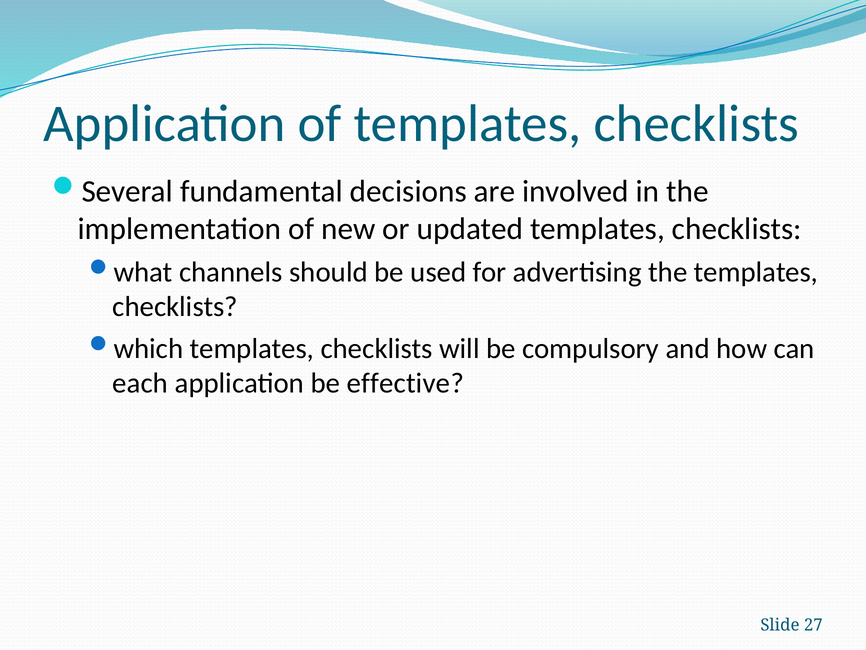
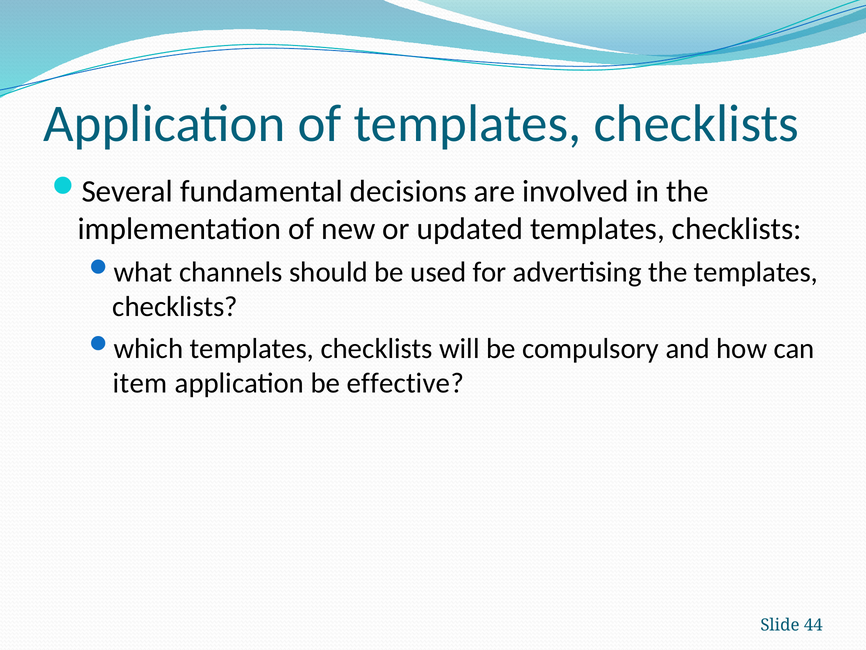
each: each -> item
27: 27 -> 44
